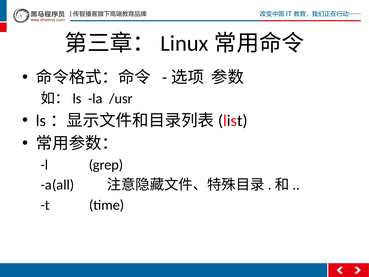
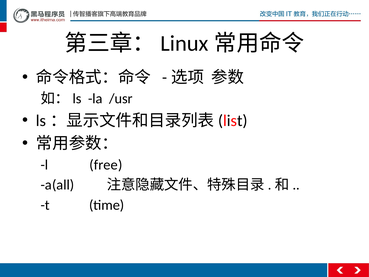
grep: grep -> free
